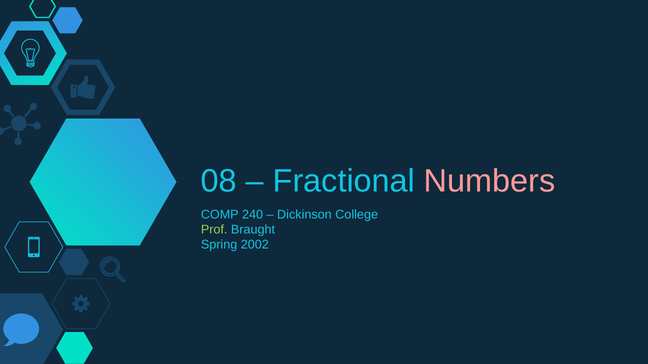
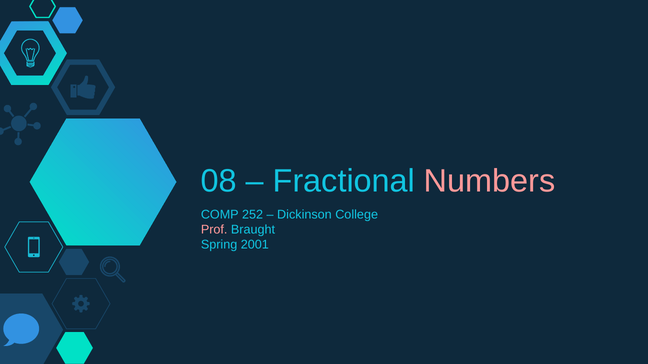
240: 240 -> 252
Prof colour: light green -> pink
2002: 2002 -> 2001
